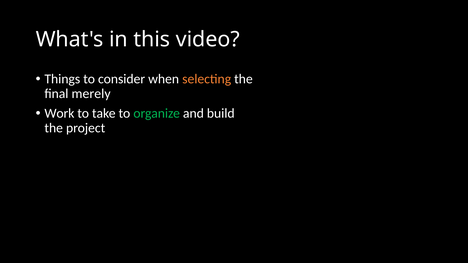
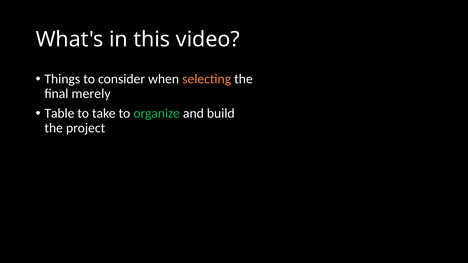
Work: Work -> Table
